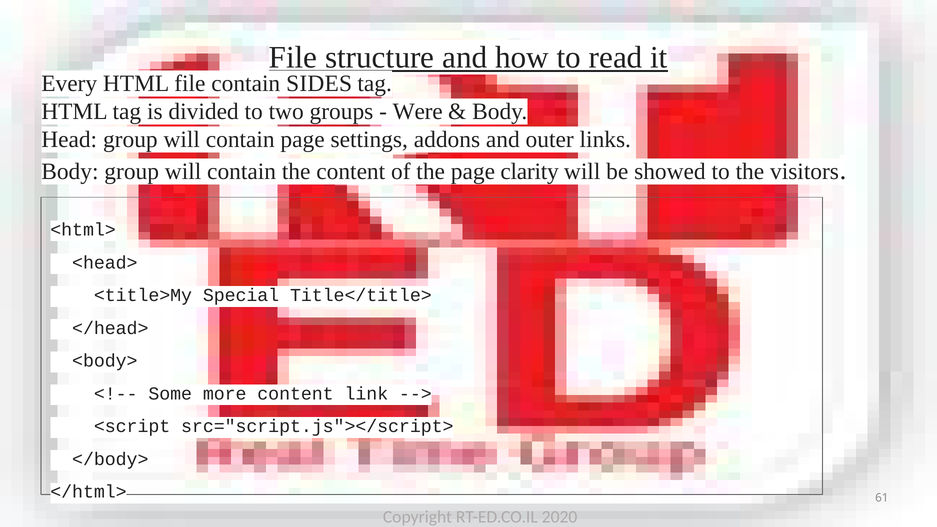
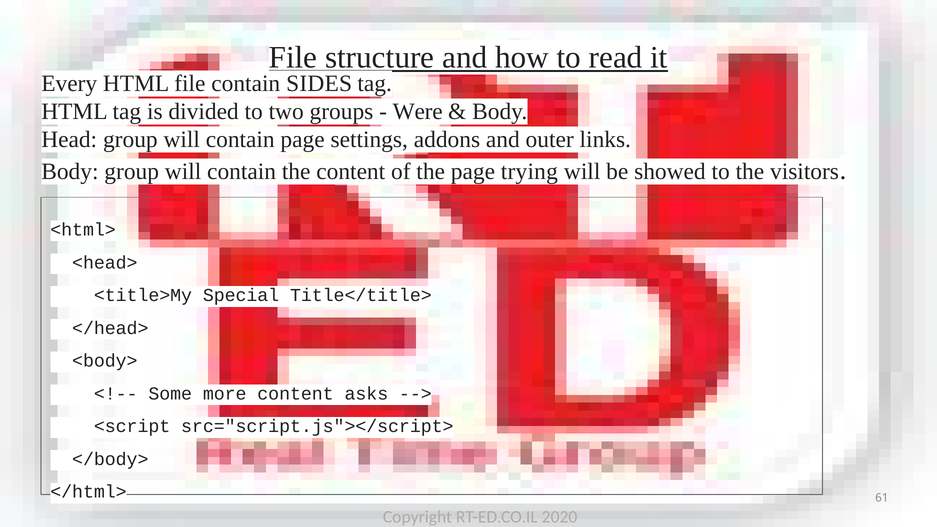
clarity: clarity -> trying
link: link -> asks
